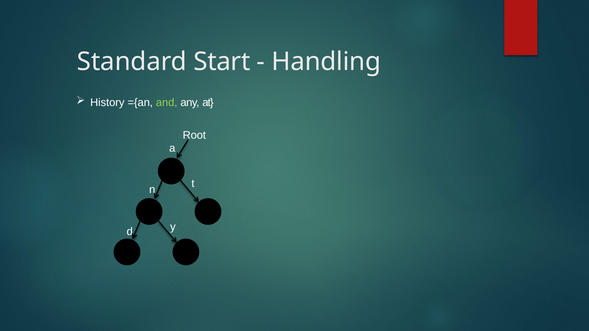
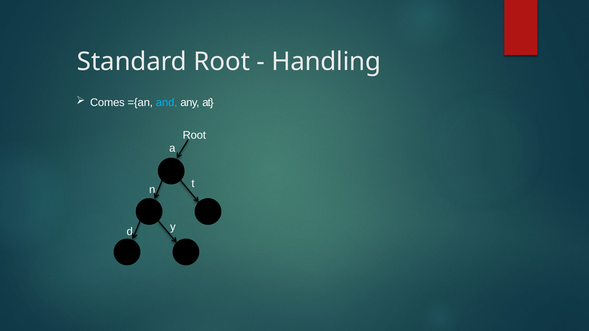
Standard Start: Start -> Root
History: History -> Comes
and colour: light green -> light blue
